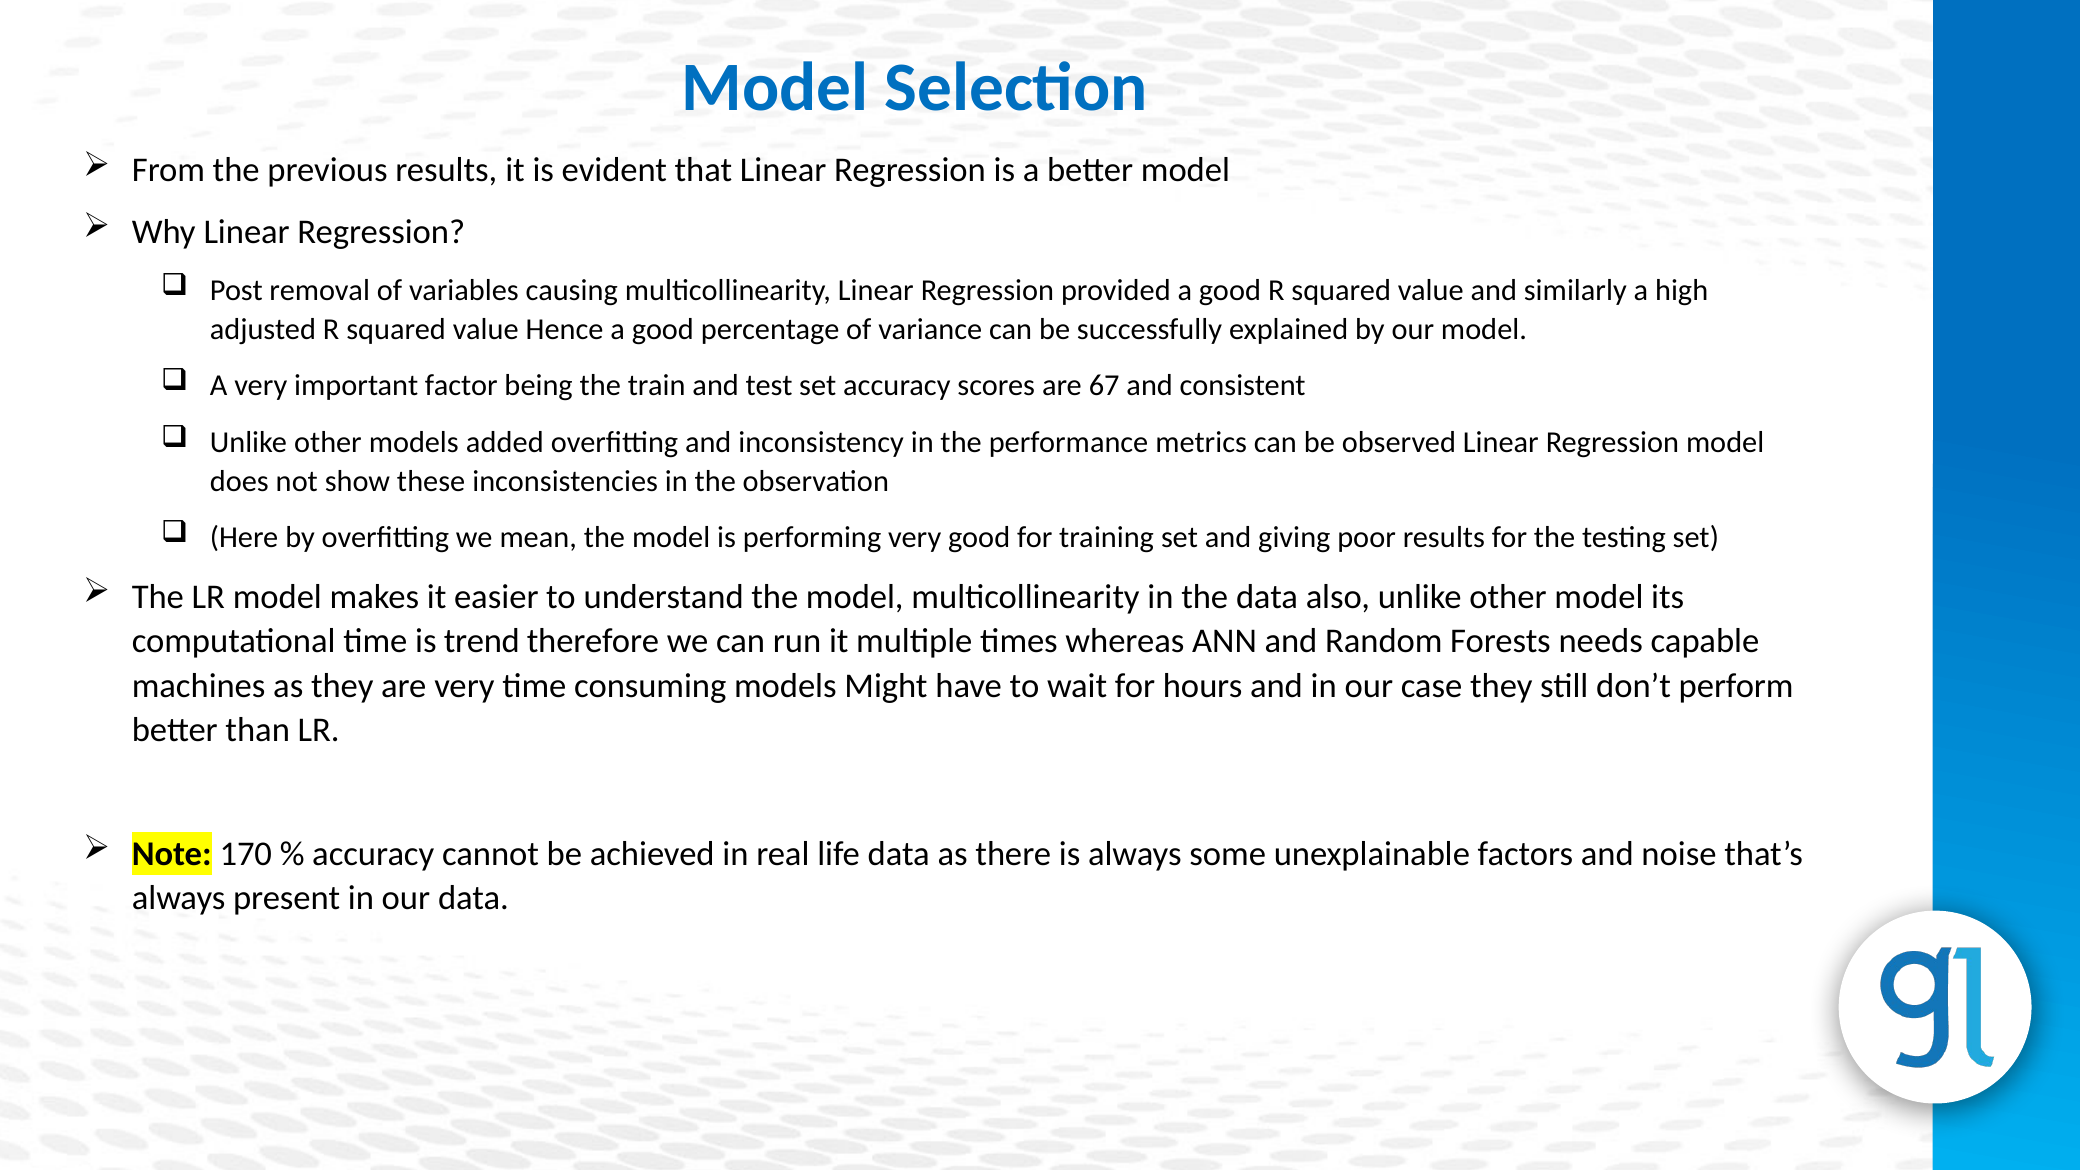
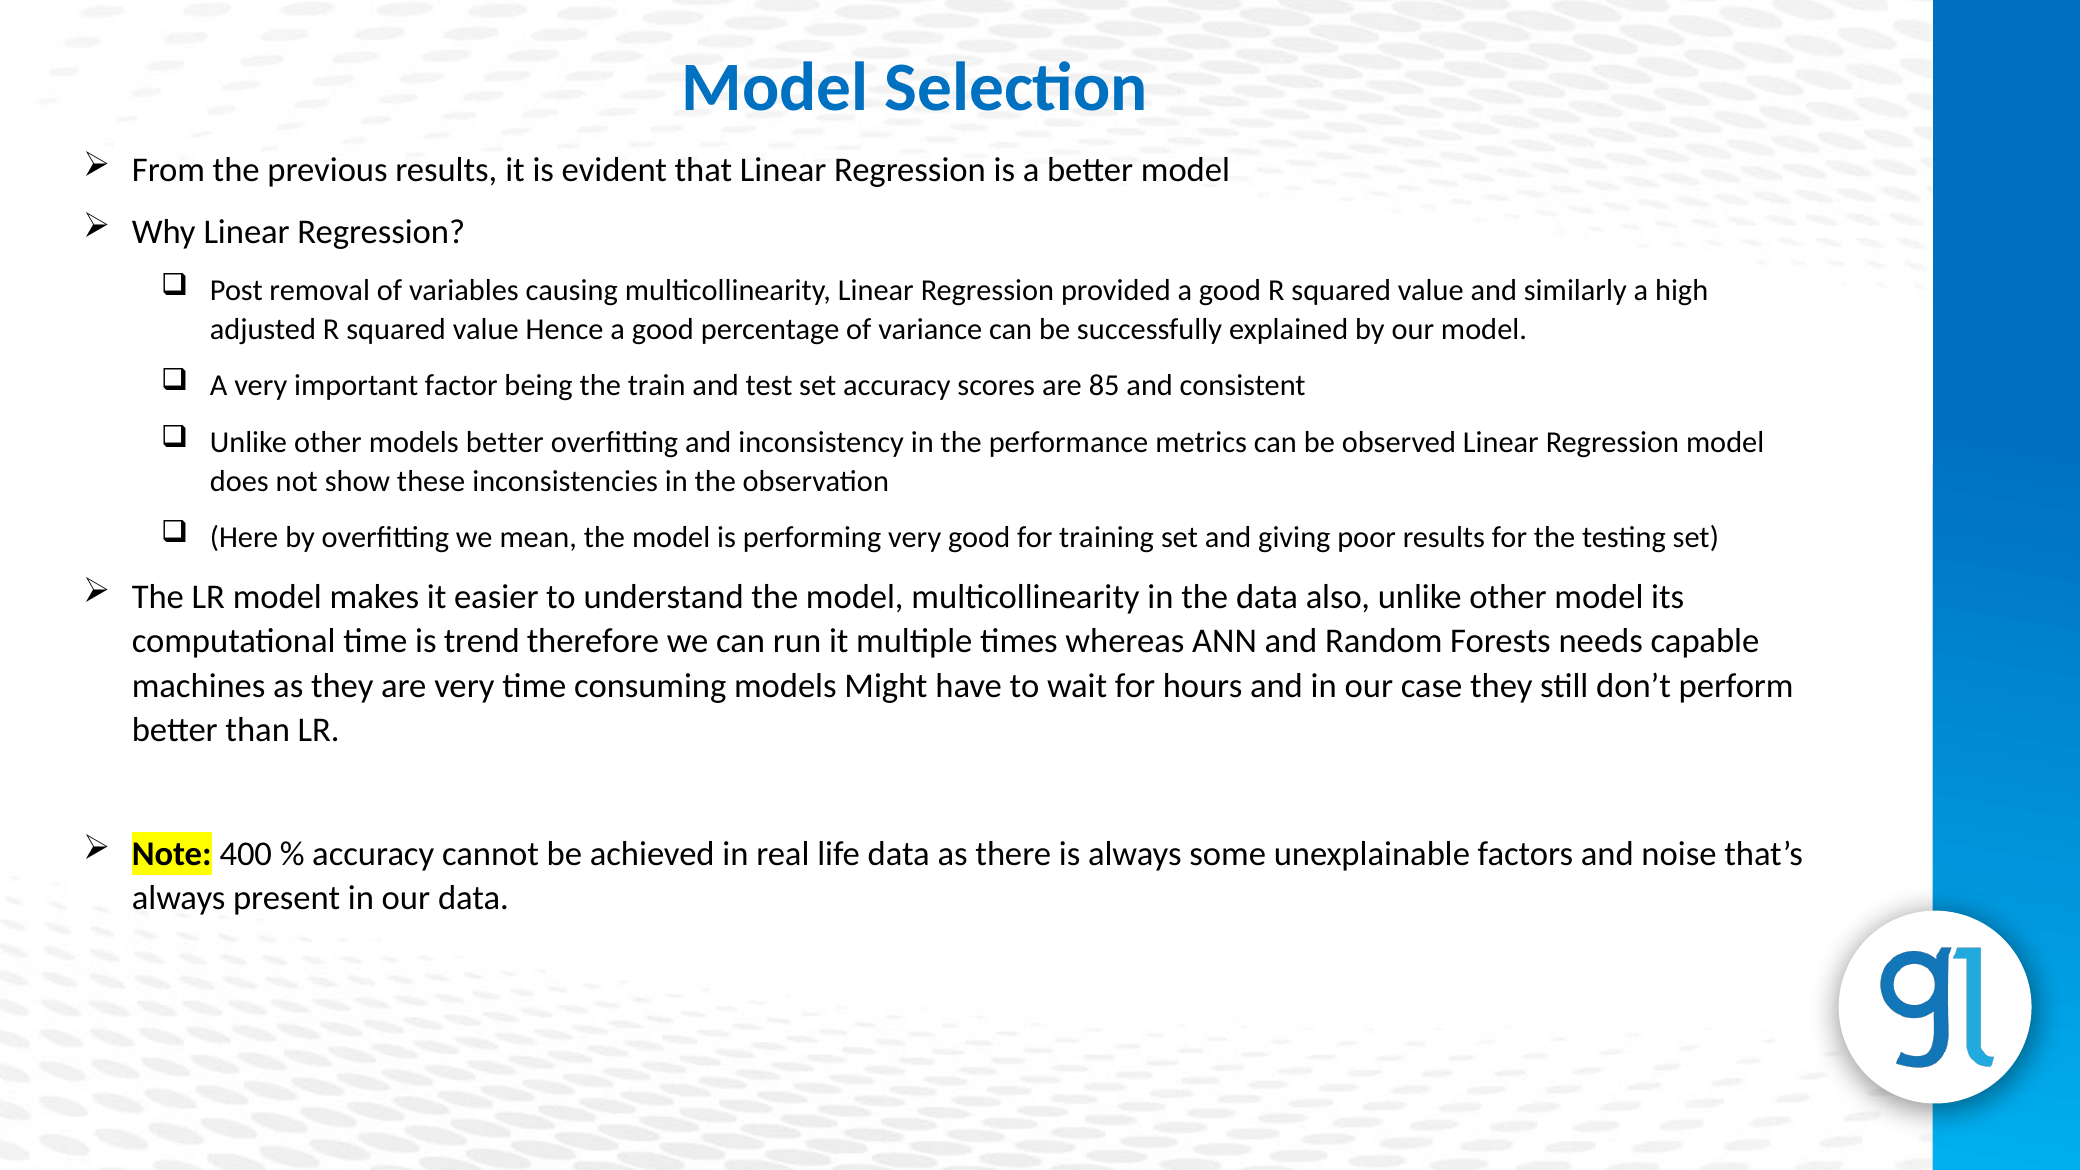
67: 67 -> 85
models added: added -> better
170: 170 -> 400
